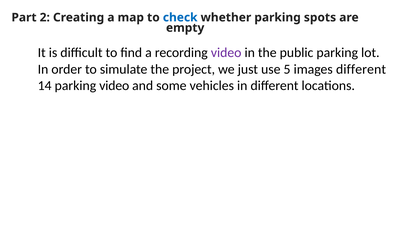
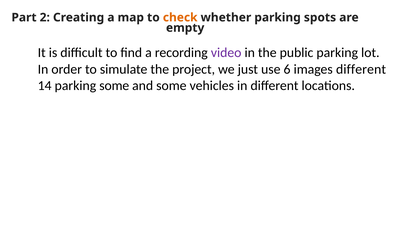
check colour: blue -> orange
5: 5 -> 6
parking video: video -> some
